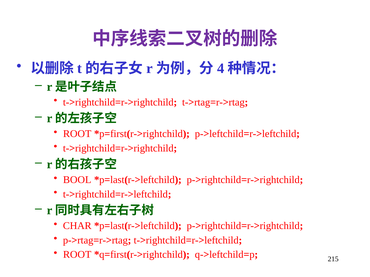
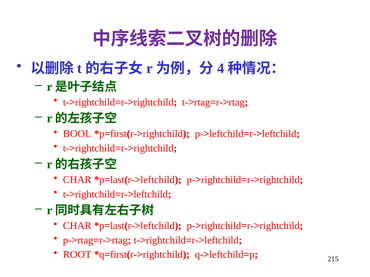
ROOT at (77, 134): ROOT -> BOOL
BOOL at (77, 180): BOOL -> CHAR
